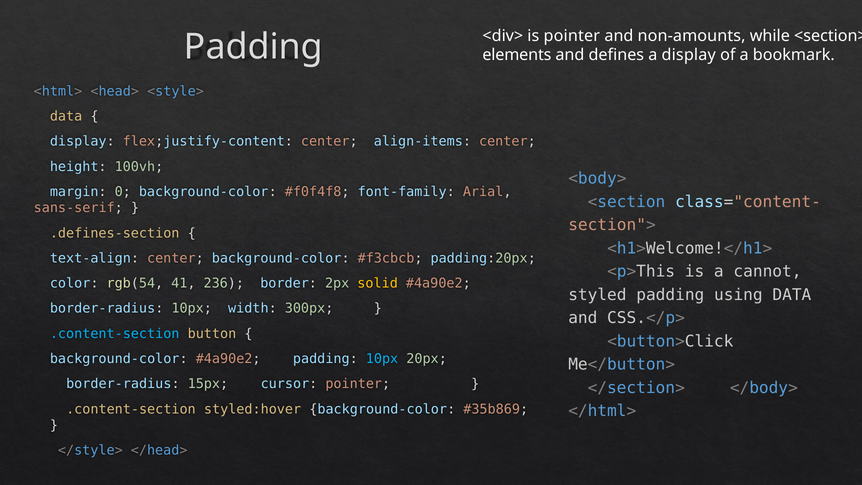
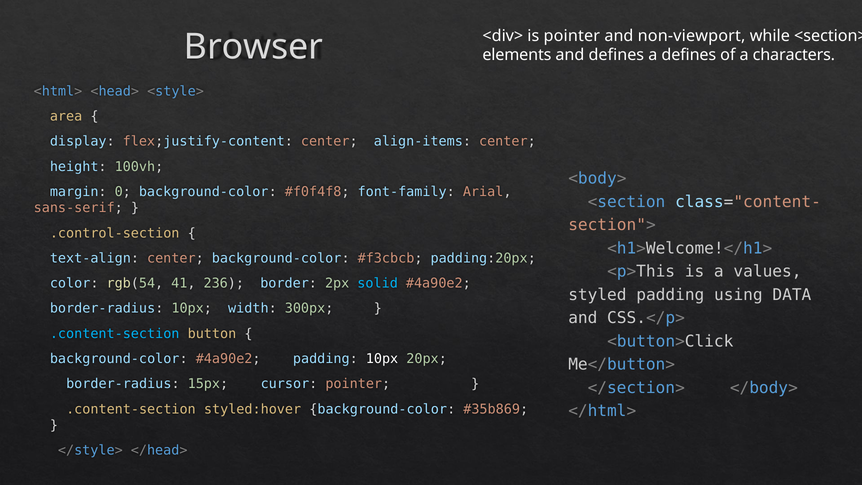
Padding at (253, 47): Padding -> Browser
non-amounts: non-amounts -> non-viewport
a display: display -> defines
bookmark: bookmark -> characters
data at (66, 116): data -> area
.defines-section: .defines-section -> .control-section
cannot: cannot -> values
solid colour: yellow -> light blue
10px at (382, 359) colour: light blue -> white
